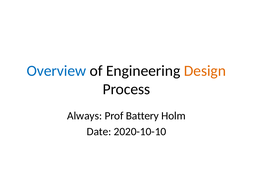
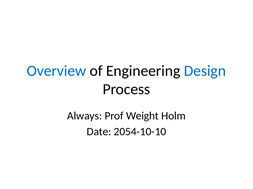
Design colour: orange -> blue
Battery: Battery -> Weight
2020-10-10: 2020-10-10 -> 2054-10-10
